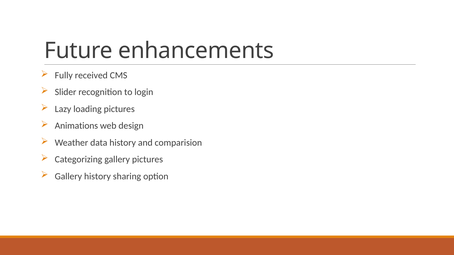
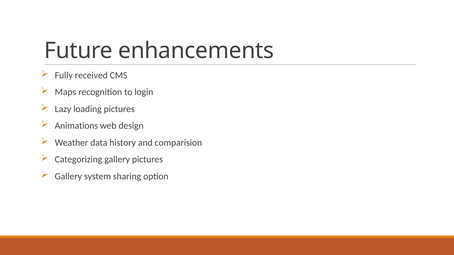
Slider: Slider -> Maps
Gallery history: history -> system
